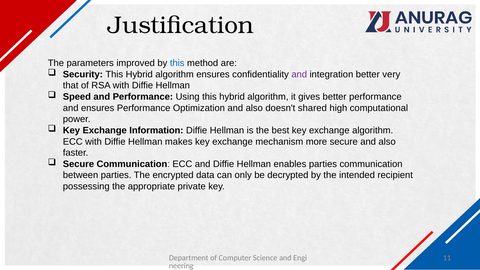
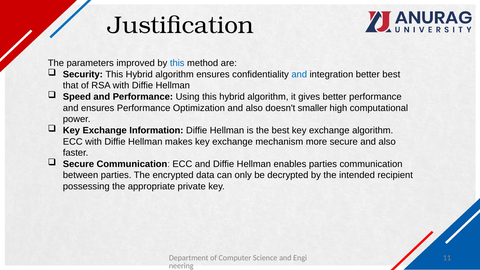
and at (299, 74) colour: purple -> blue
better very: very -> best
shared: shared -> smaller
